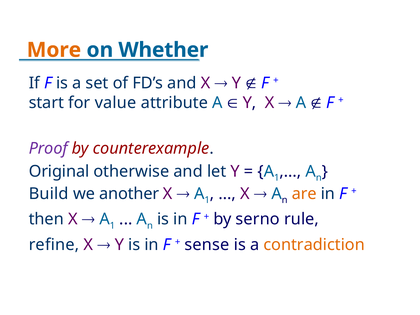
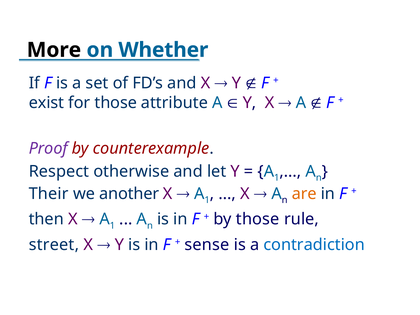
More colour: orange -> black
start: start -> exist
for value: value -> those
Original: Original -> Respect
Build: Build -> Their
by serno: serno -> those
refine: refine -> street
contradiction colour: orange -> blue
